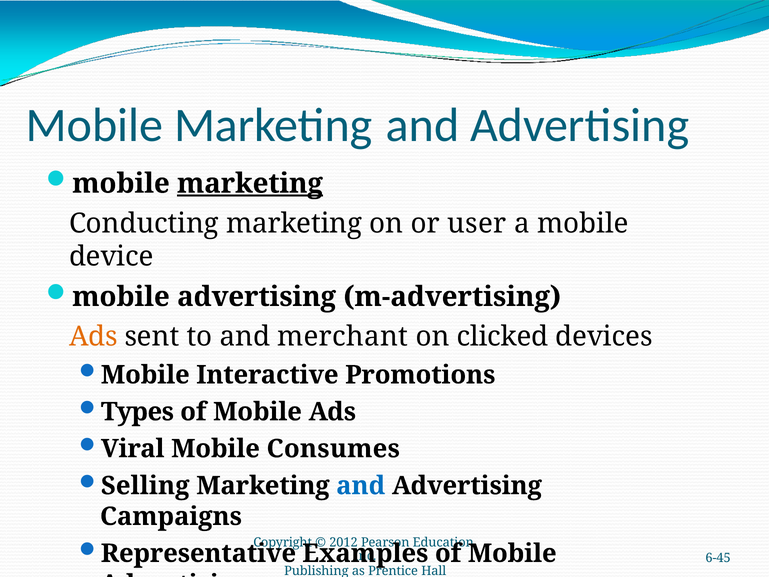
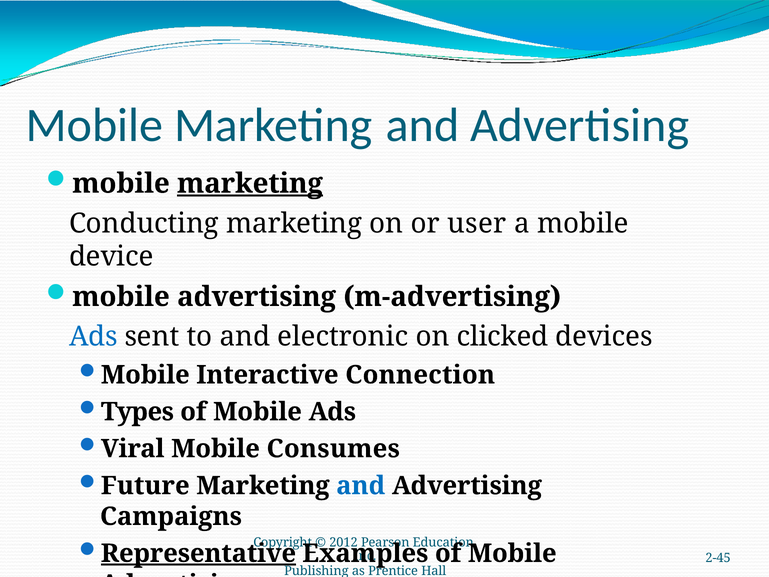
Ads at (93, 337) colour: orange -> blue
merchant: merchant -> electronic
Promotions: Promotions -> Connection
Selling: Selling -> Future
Representative underline: none -> present
6-45: 6-45 -> 2-45
